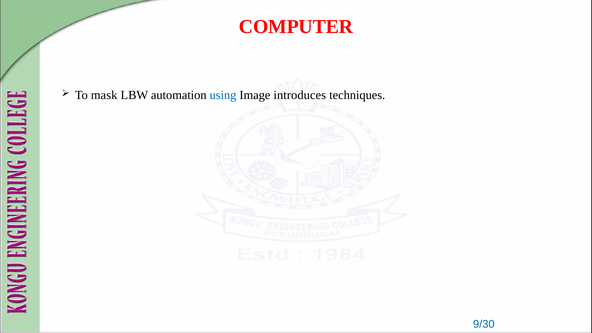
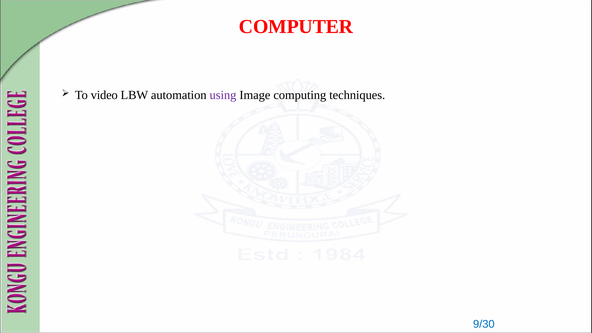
mask: mask -> video
using colour: blue -> purple
introduces: introduces -> computing
